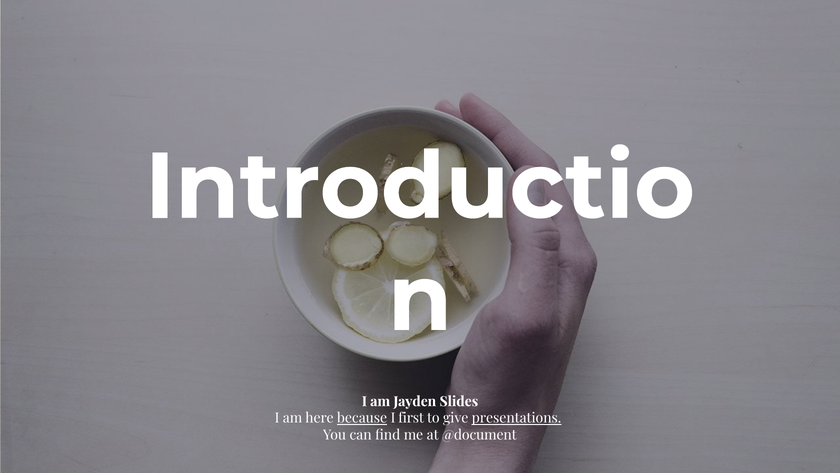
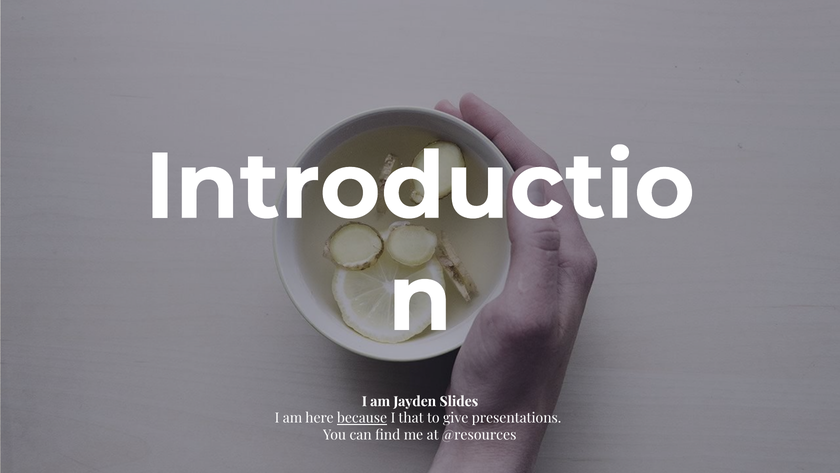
first: first -> that
presentations underline: present -> none
@document: @document -> @resources
